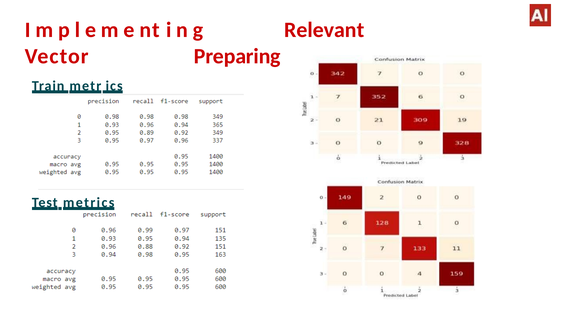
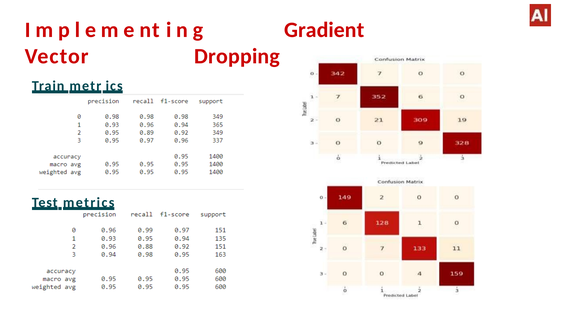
Relevant: Relevant -> Gradient
Preparing: Preparing -> Dropping
